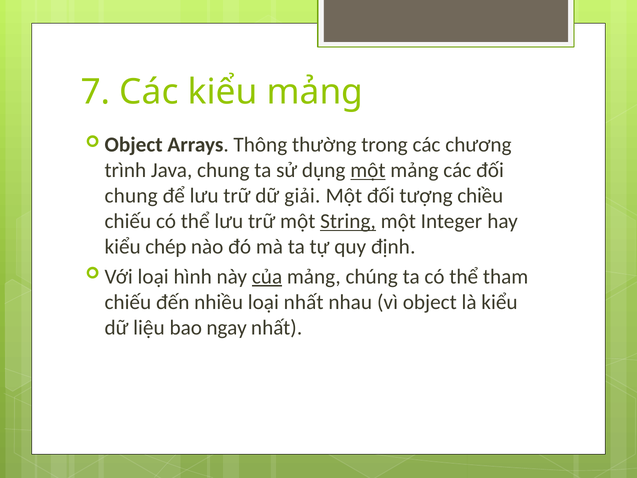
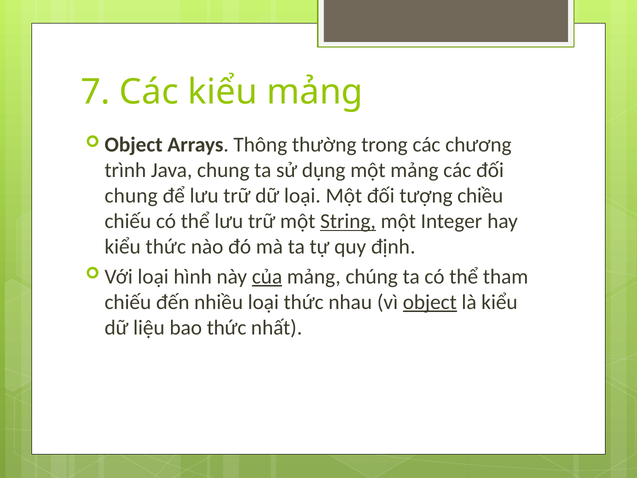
một at (368, 170) underline: present -> none
dữ giải: giải -> loại
kiểu chép: chép -> thức
loại nhất: nhất -> thức
object at (430, 302) underline: none -> present
bao ngay: ngay -> thức
